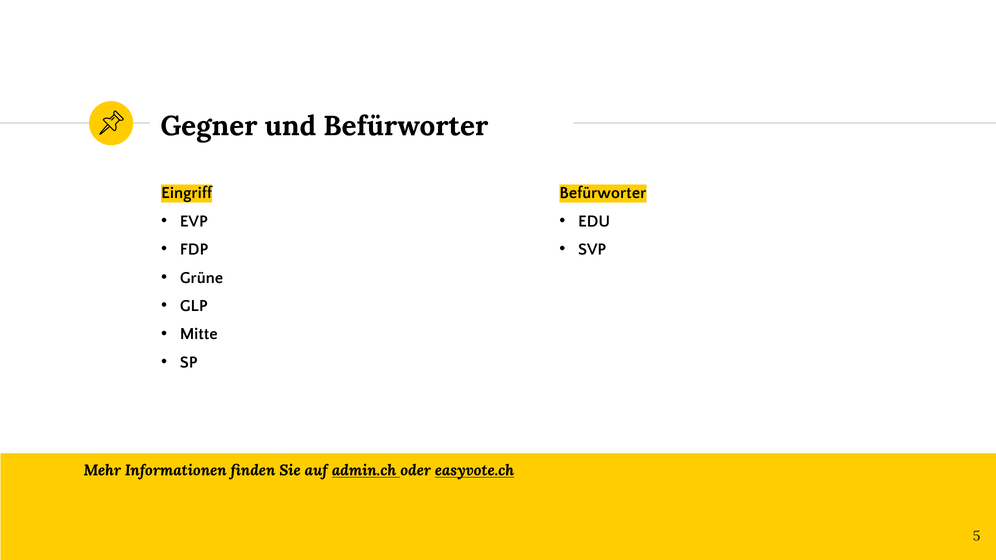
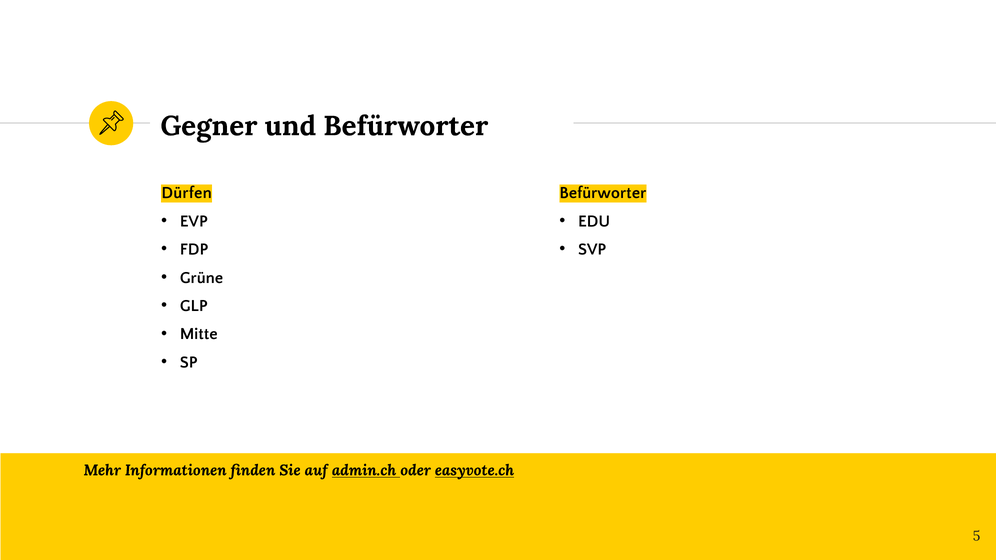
Eingriff: Eingriff -> Dürfen
